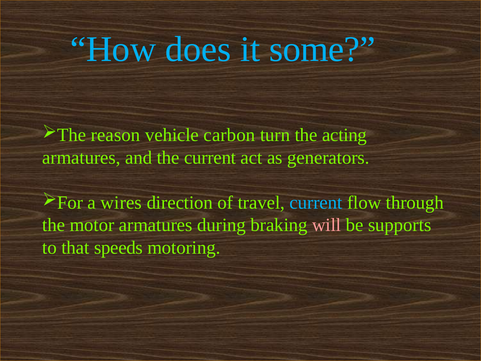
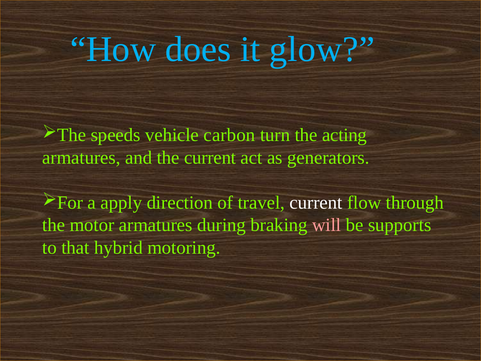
some: some -> glow
reason: reason -> speeds
wires: wires -> apply
current at (316, 202) colour: light blue -> white
speeds: speeds -> hybrid
